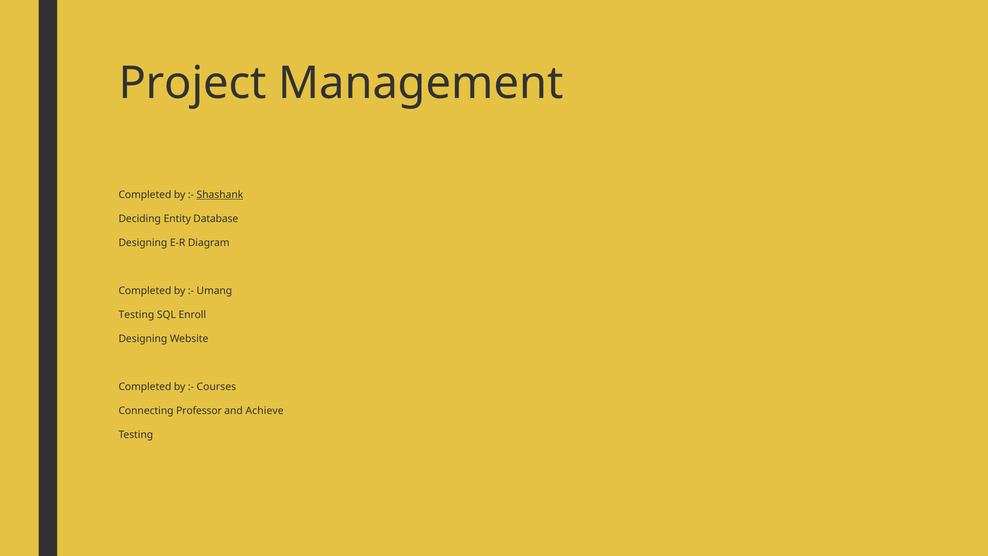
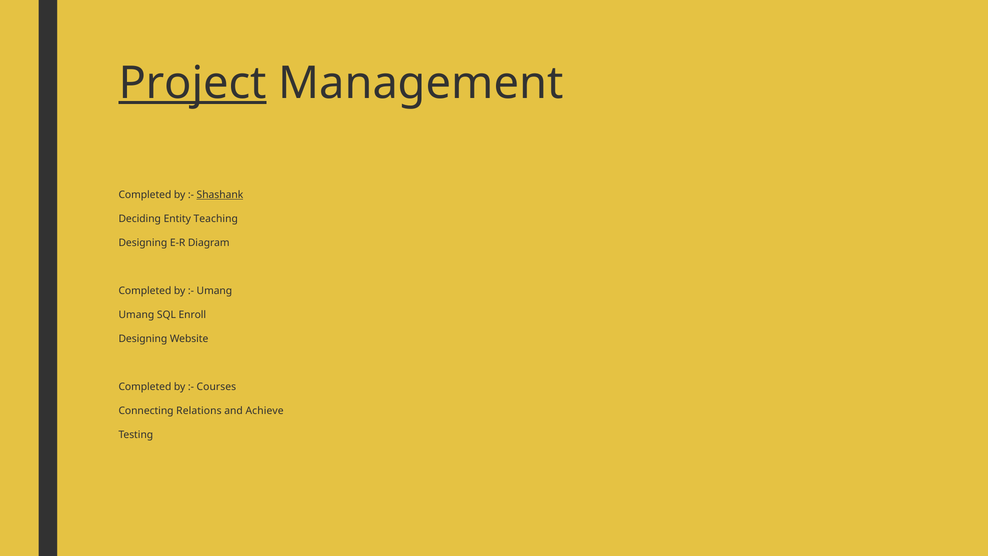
Project underline: none -> present
Database: Database -> Teaching
Testing at (136, 315): Testing -> Umang
Professor: Professor -> Relations
